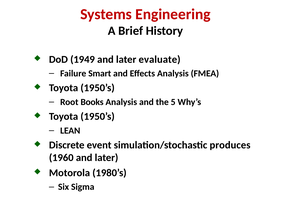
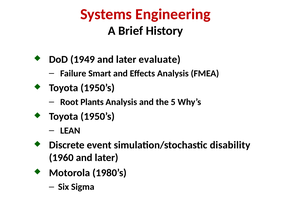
Books: Books -> Plants
produces: produces -> disability
